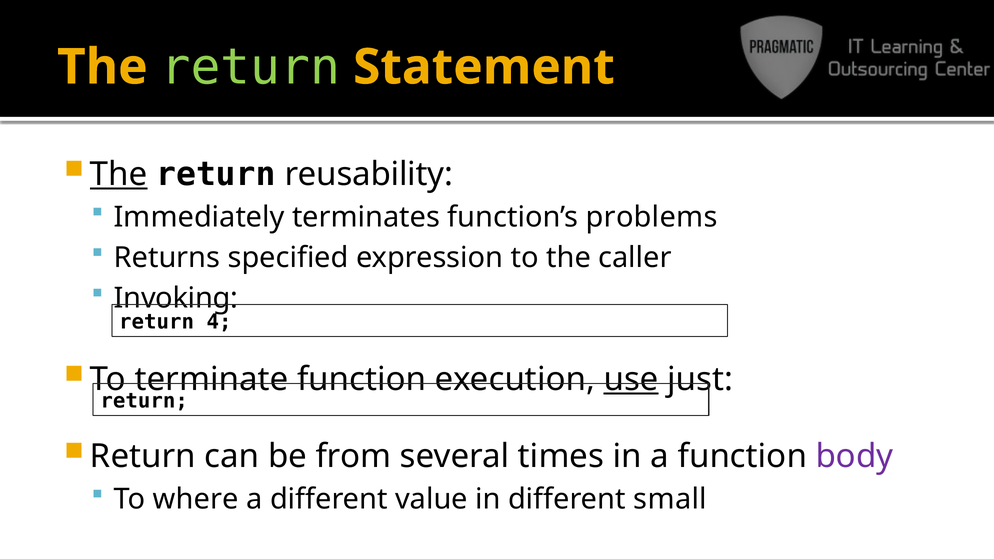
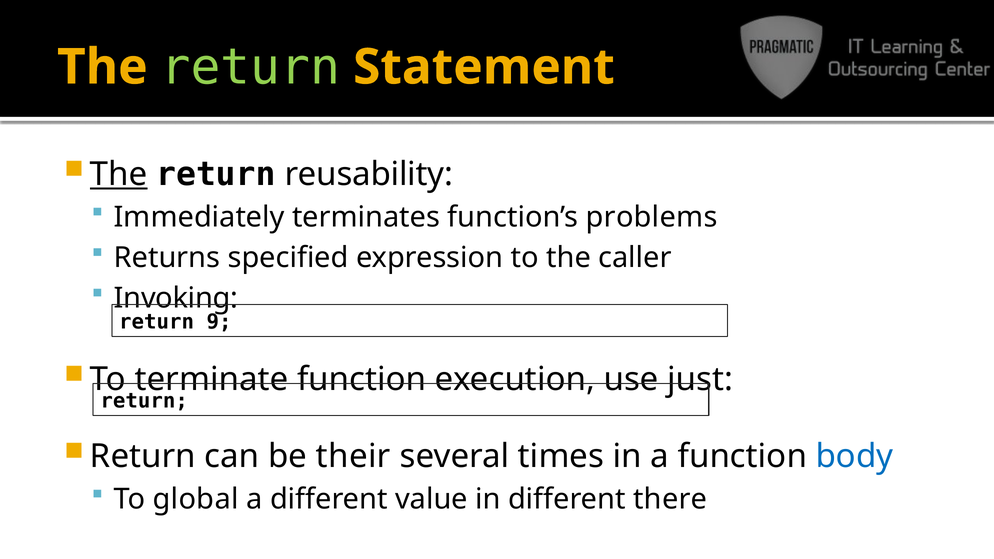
4: 4 -> 9
use underline: present -> none
from: from -> their
body colour: purple -> blue
where: where -> global
small: small -> there
